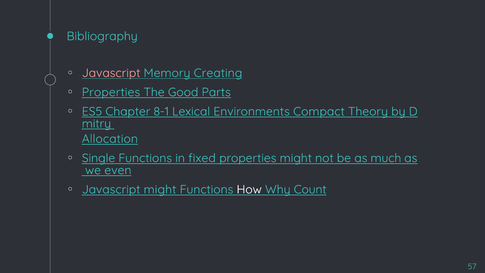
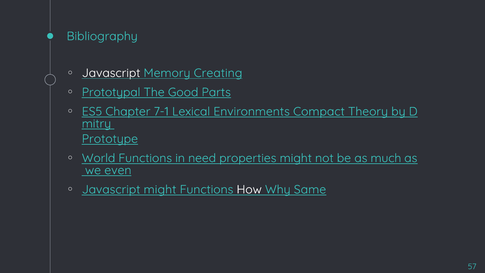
Javascript at (111, 73) colour: pink -> white
Properties at (111, 92): Properties -> Prototypal
8-1: 8-1 -> 7-1
Allocation: Allocation -> Prototype
Single: Single -> World
fixed: fixed -> need
Count: Count -> Same
